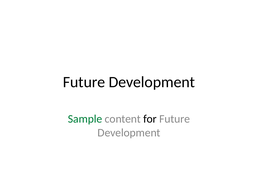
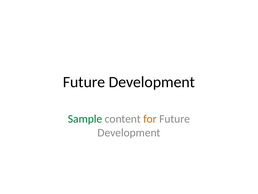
for colour: black -> orange
